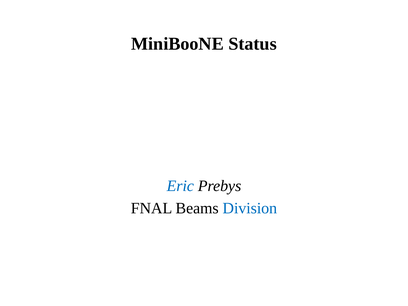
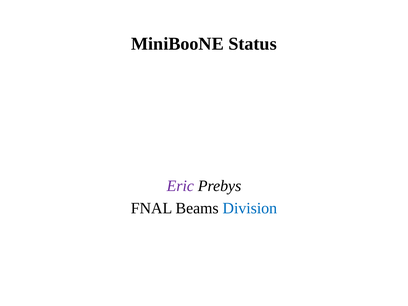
Eric colour: blue -> purple
